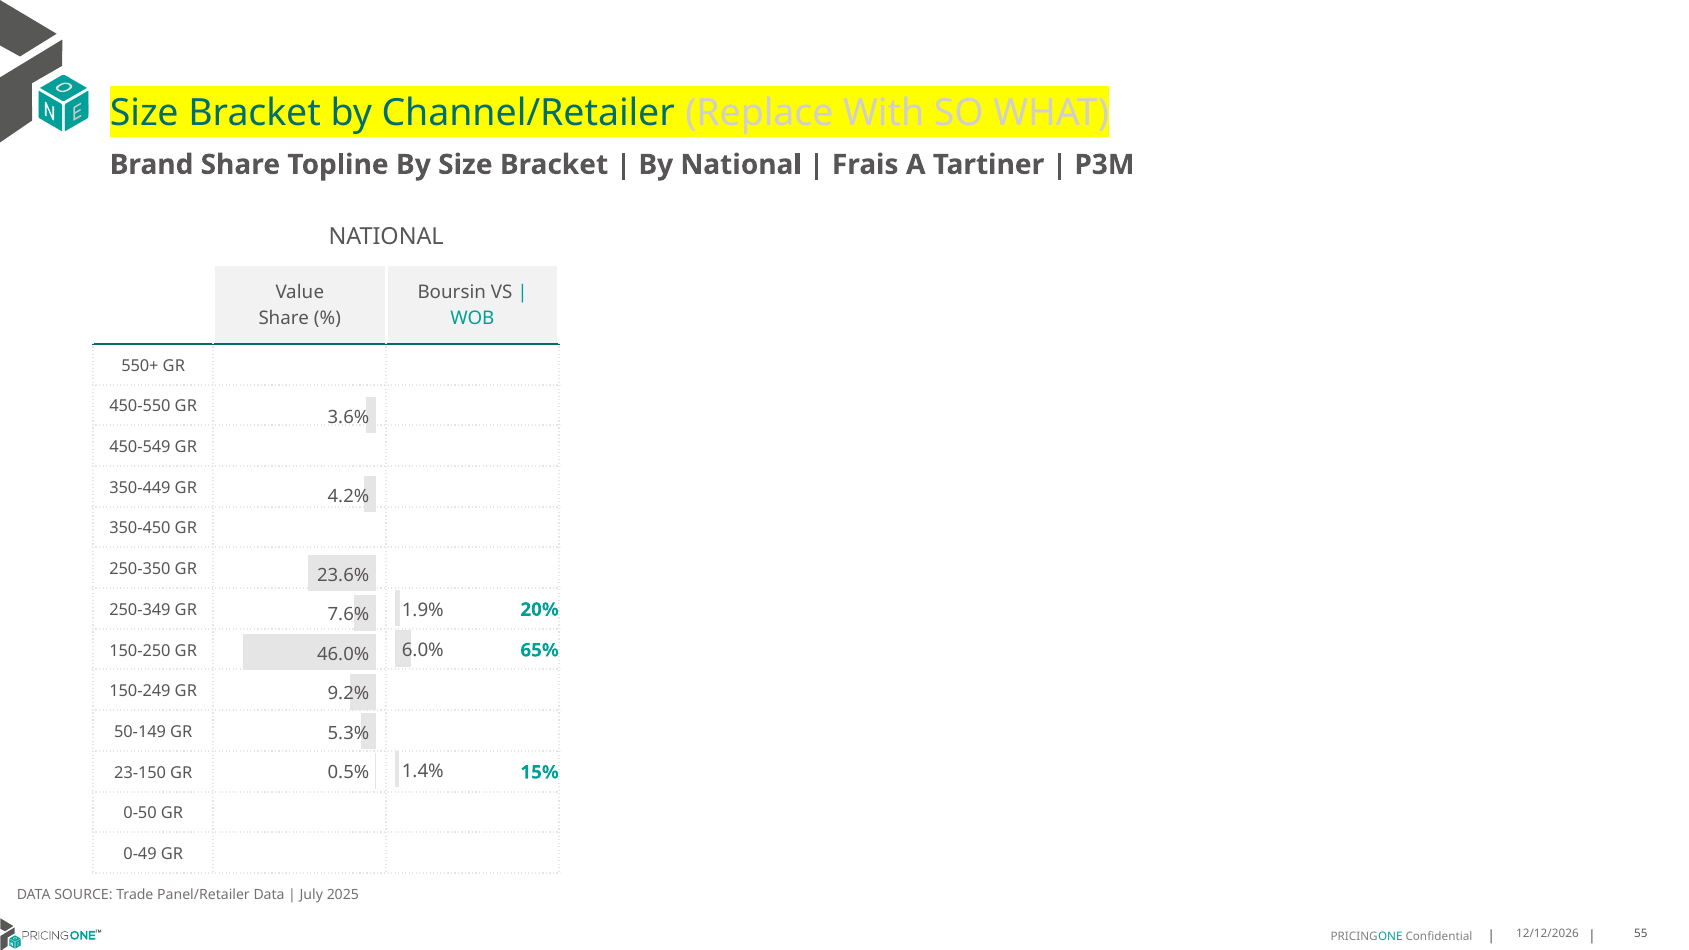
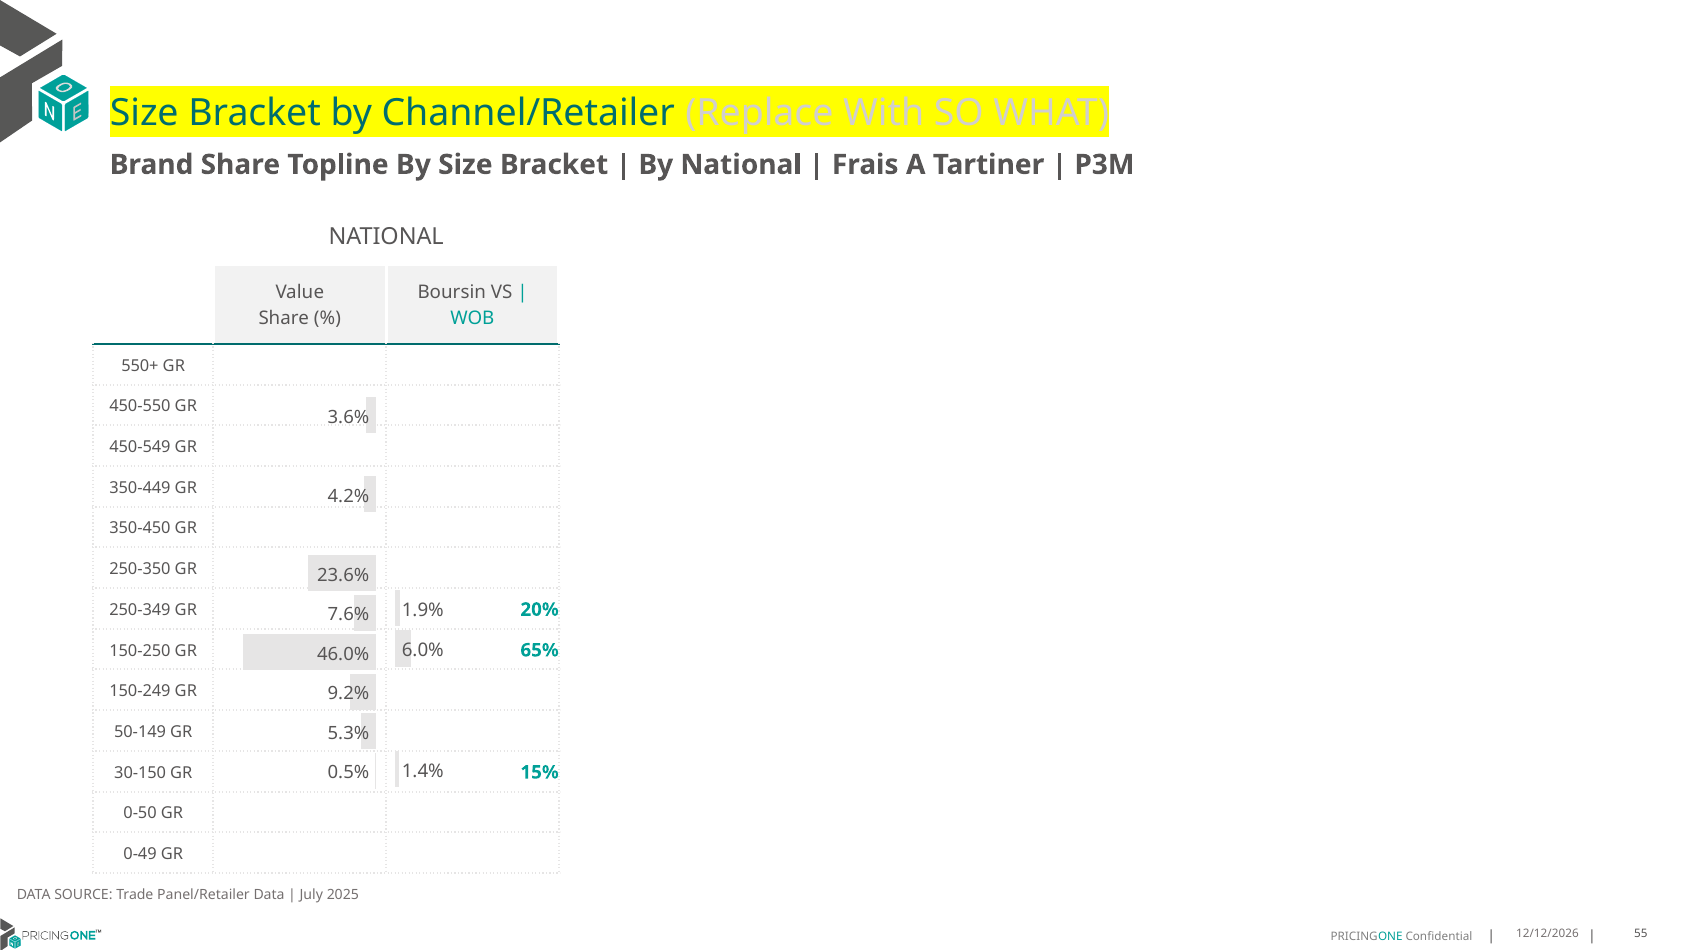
23-150: 23-150 -> 30-150
